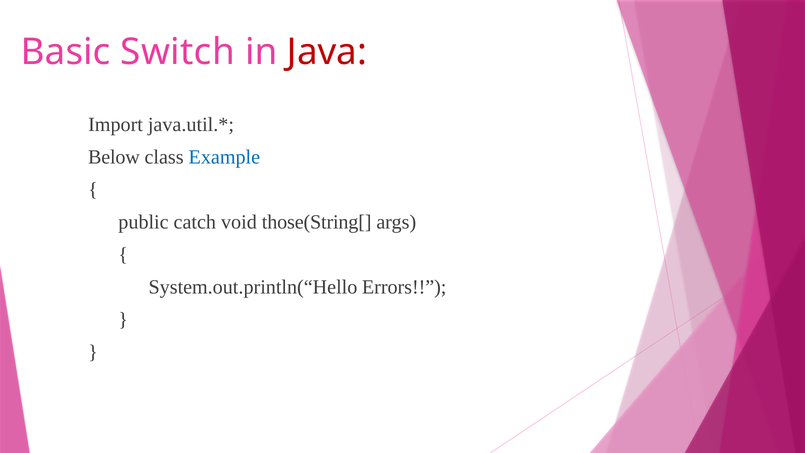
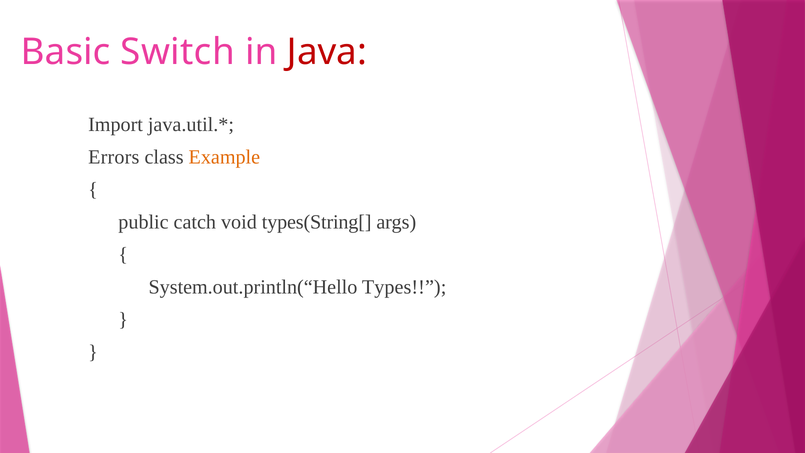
Below: Below -> Errors
Example colour: blue -> orange
those(String[: those(String[ -> types(String[
Errors: Errors -> Types
